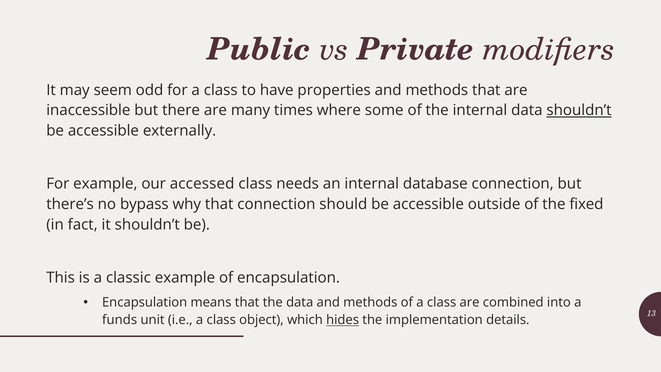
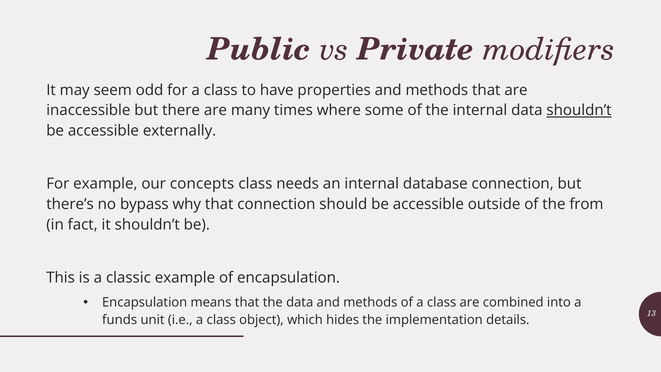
accessed: accessed -> concepts
fixed: fixed -> from
hides underline: present -> none
